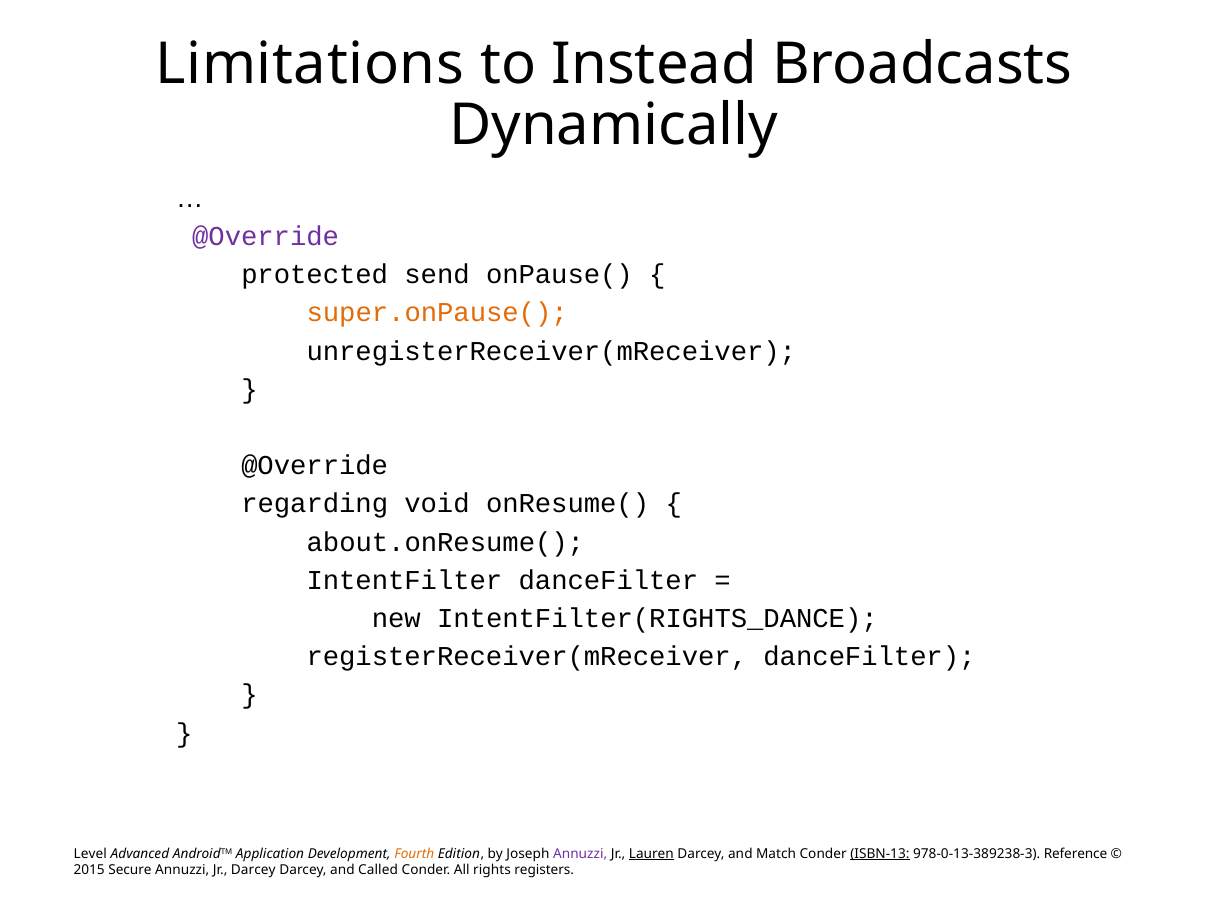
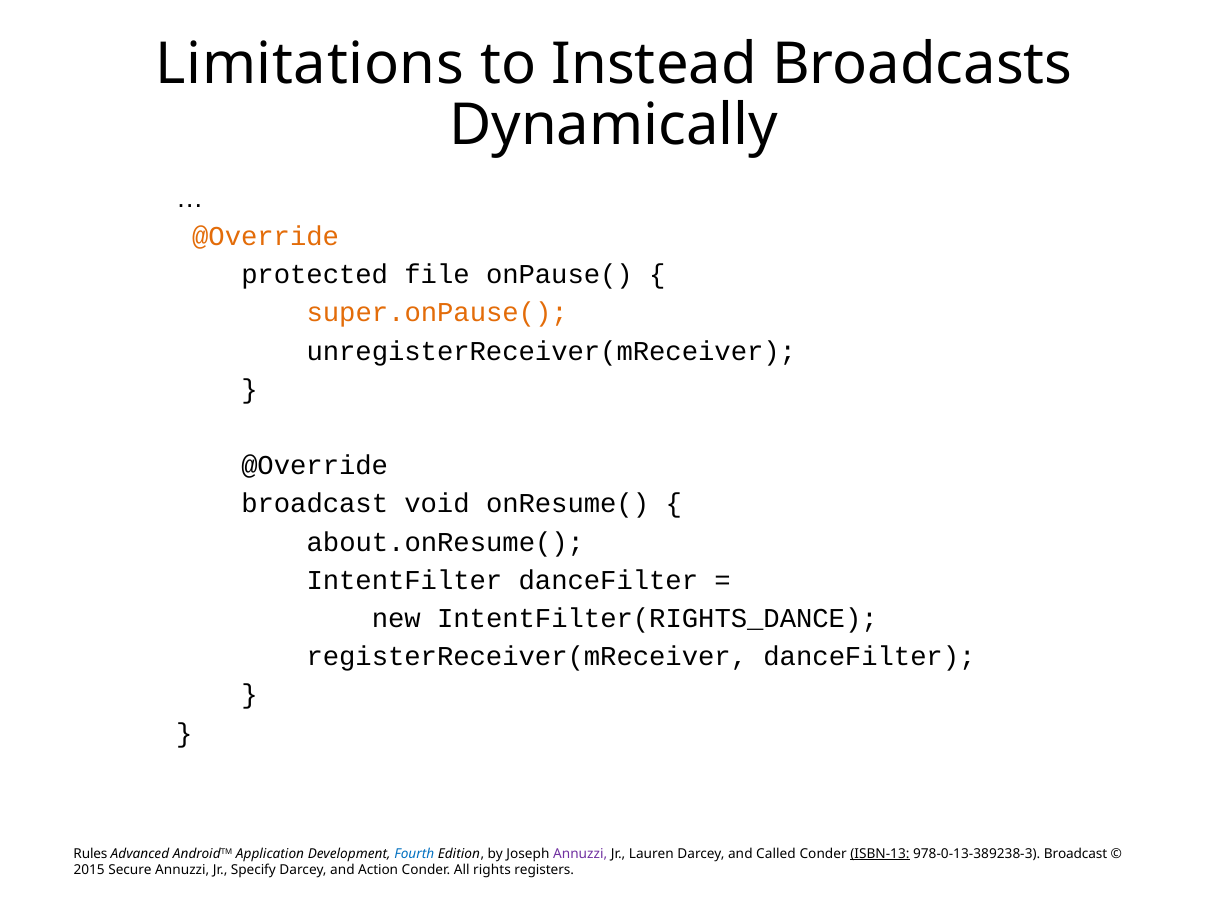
@Override at (266, 237) colour: purple -> orange
send: send -> file
regarding at (315, 504): regarding -> broadcast
Level: Level -> Rules
Fourth colour: orange -> blue
Lauren underline: present -> none
Match: Match -> Called
978-0-13-389238-3 Reference: Reference -> Broadcast
Jr Darcey: Darcey -> Specify
Called: Called -> Action
